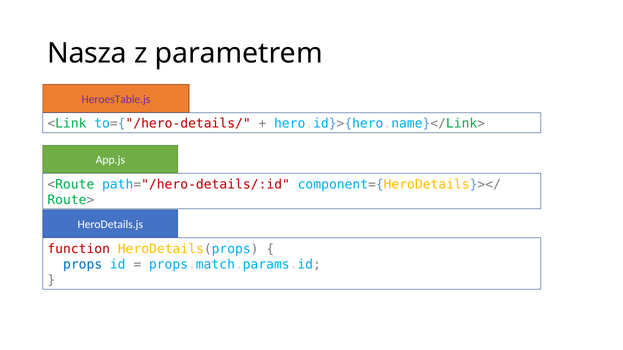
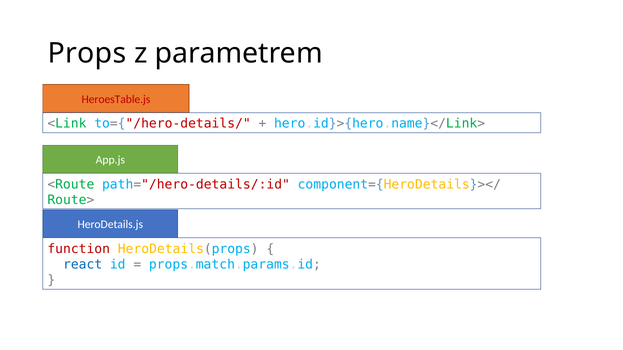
Nasza: Nasza -> Props
HeroesTable.js colour: purple -> red
props: props -> react
